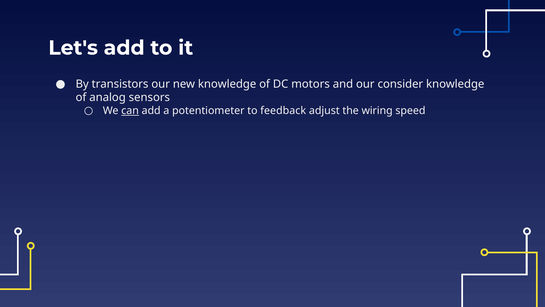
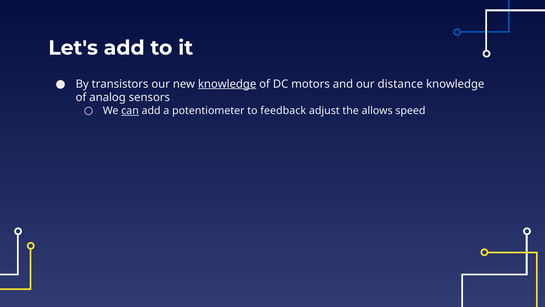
knowledge at (227, 84) underline: none -> present
consider: consider -> distance
wiring: wiring -> allows
